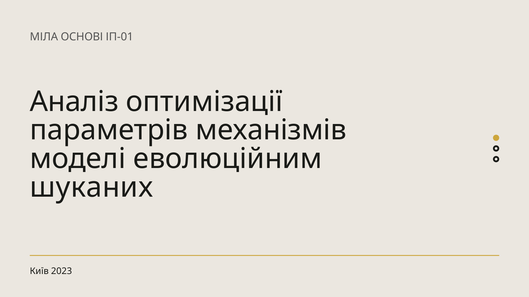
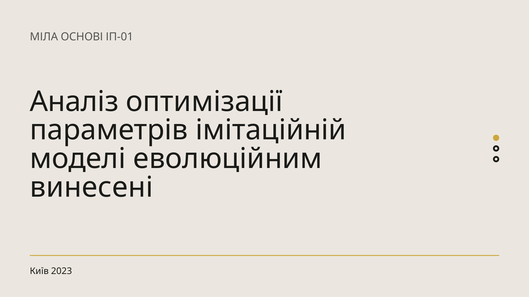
механізмів: механізмів -> імітаційній
шуканих: шуканих -> винесені
